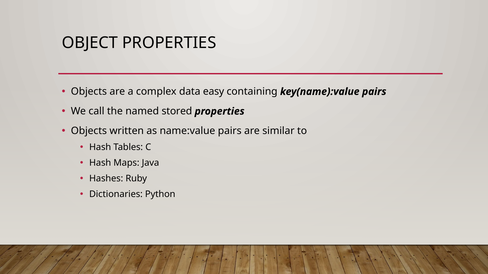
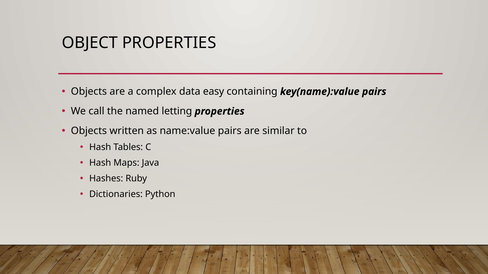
stored: stored -> letting
